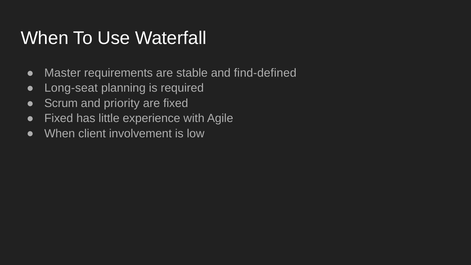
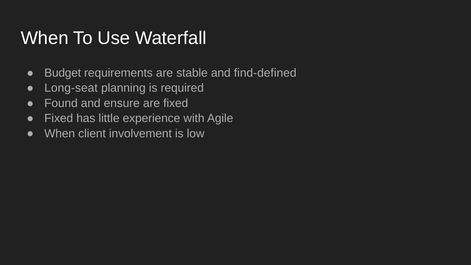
Master: Master -> Budget
Scrum: Scrum -> Found
priority: priority -> ensure
